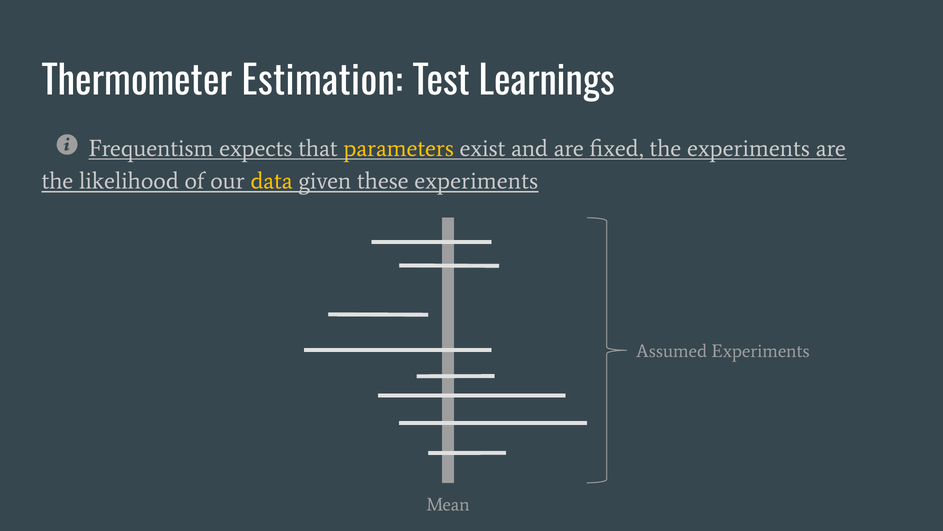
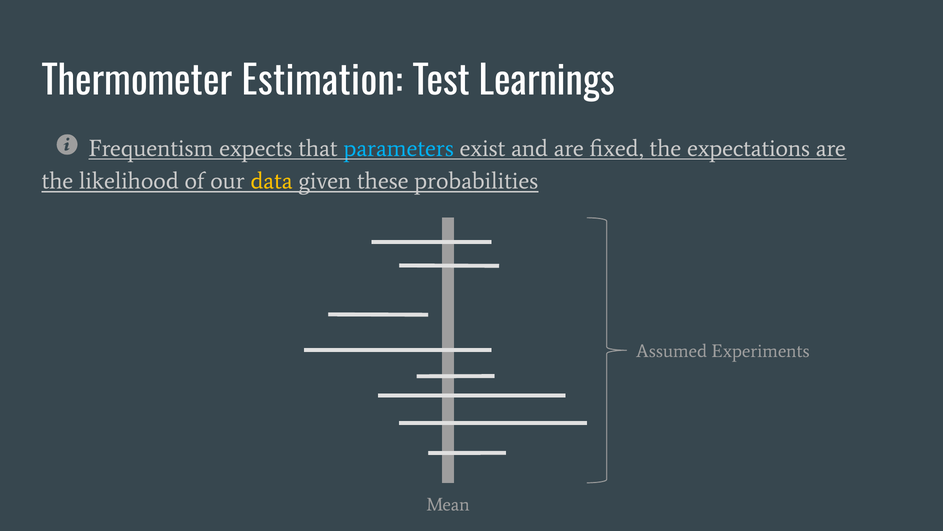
parameters colour: yellow -> light blue
the experiments: experiments -> expectations
these experiments: experiments -> probabilities
